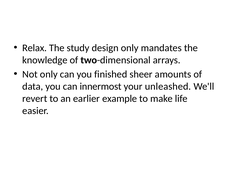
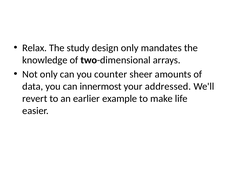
finished: finished -> counter
unleashed: unleashed -> addressed
